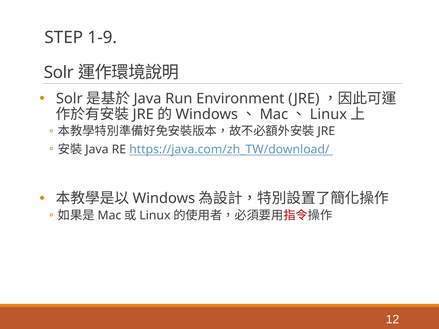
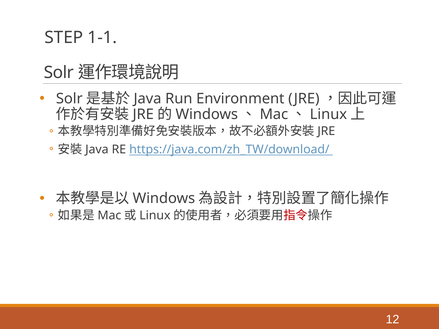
1-9: 1-9 -> 1-1
